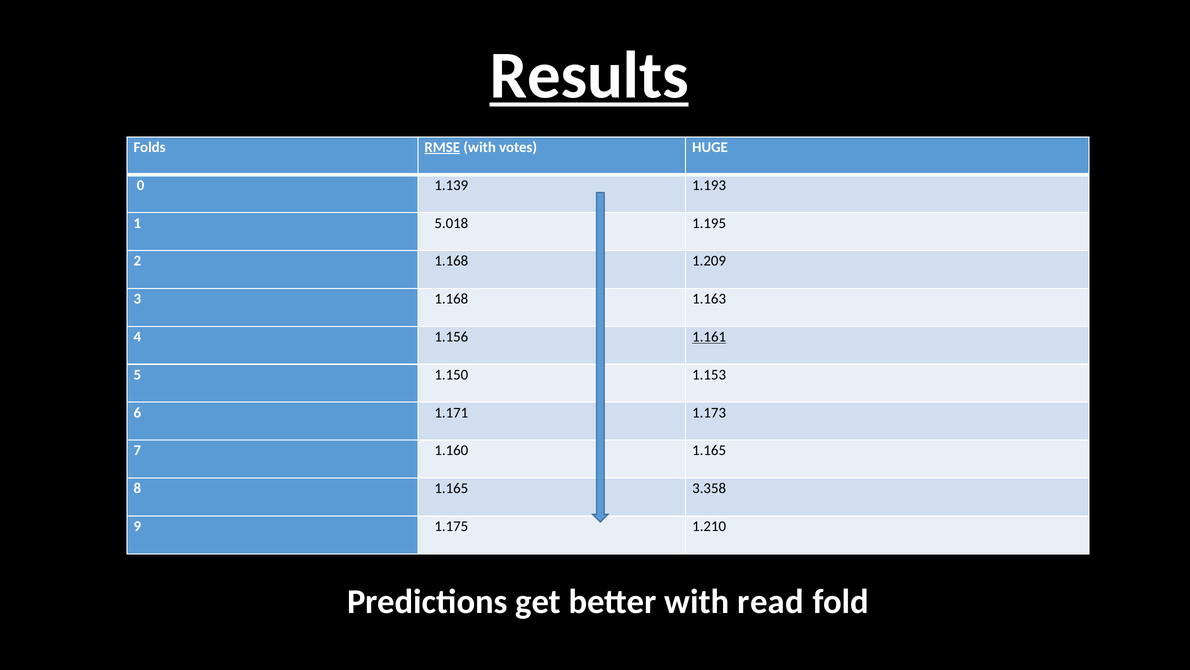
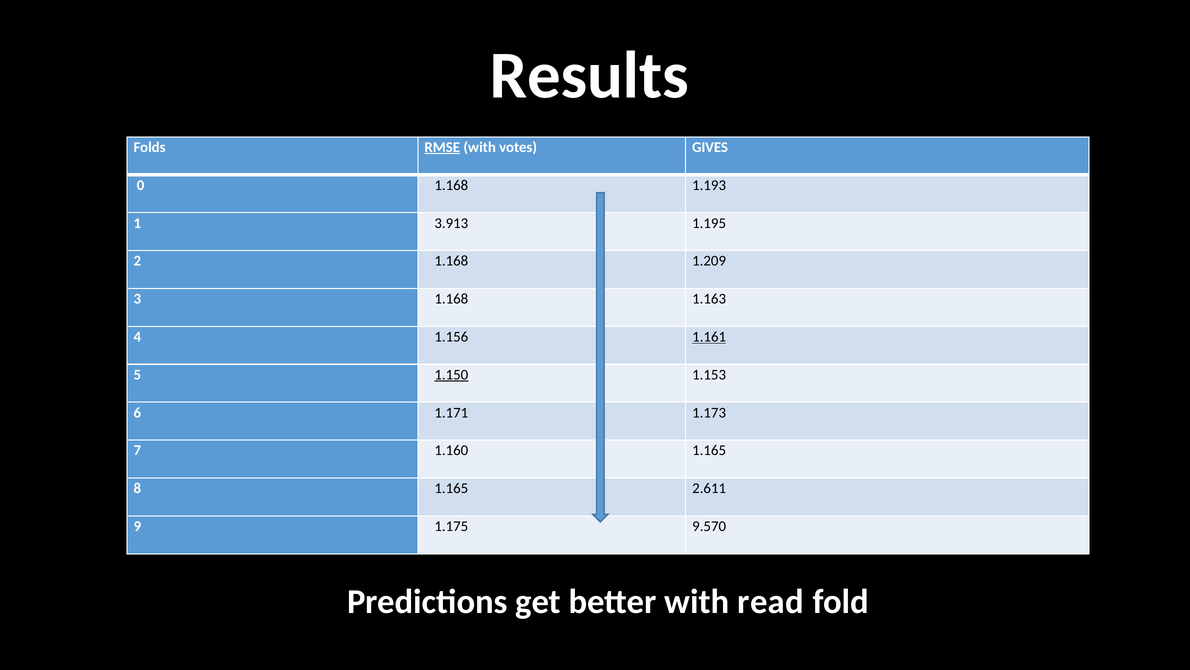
Results underline: present -> none
HUGE: HUGE -> GIVES
0 1.139: 1.139 -> 1.168
5.018: 5.018 -> 3.913
1.150 underline: none -> present
3.358: 3.358 -> 2.611
1.210: 1.210 -> 9.570
